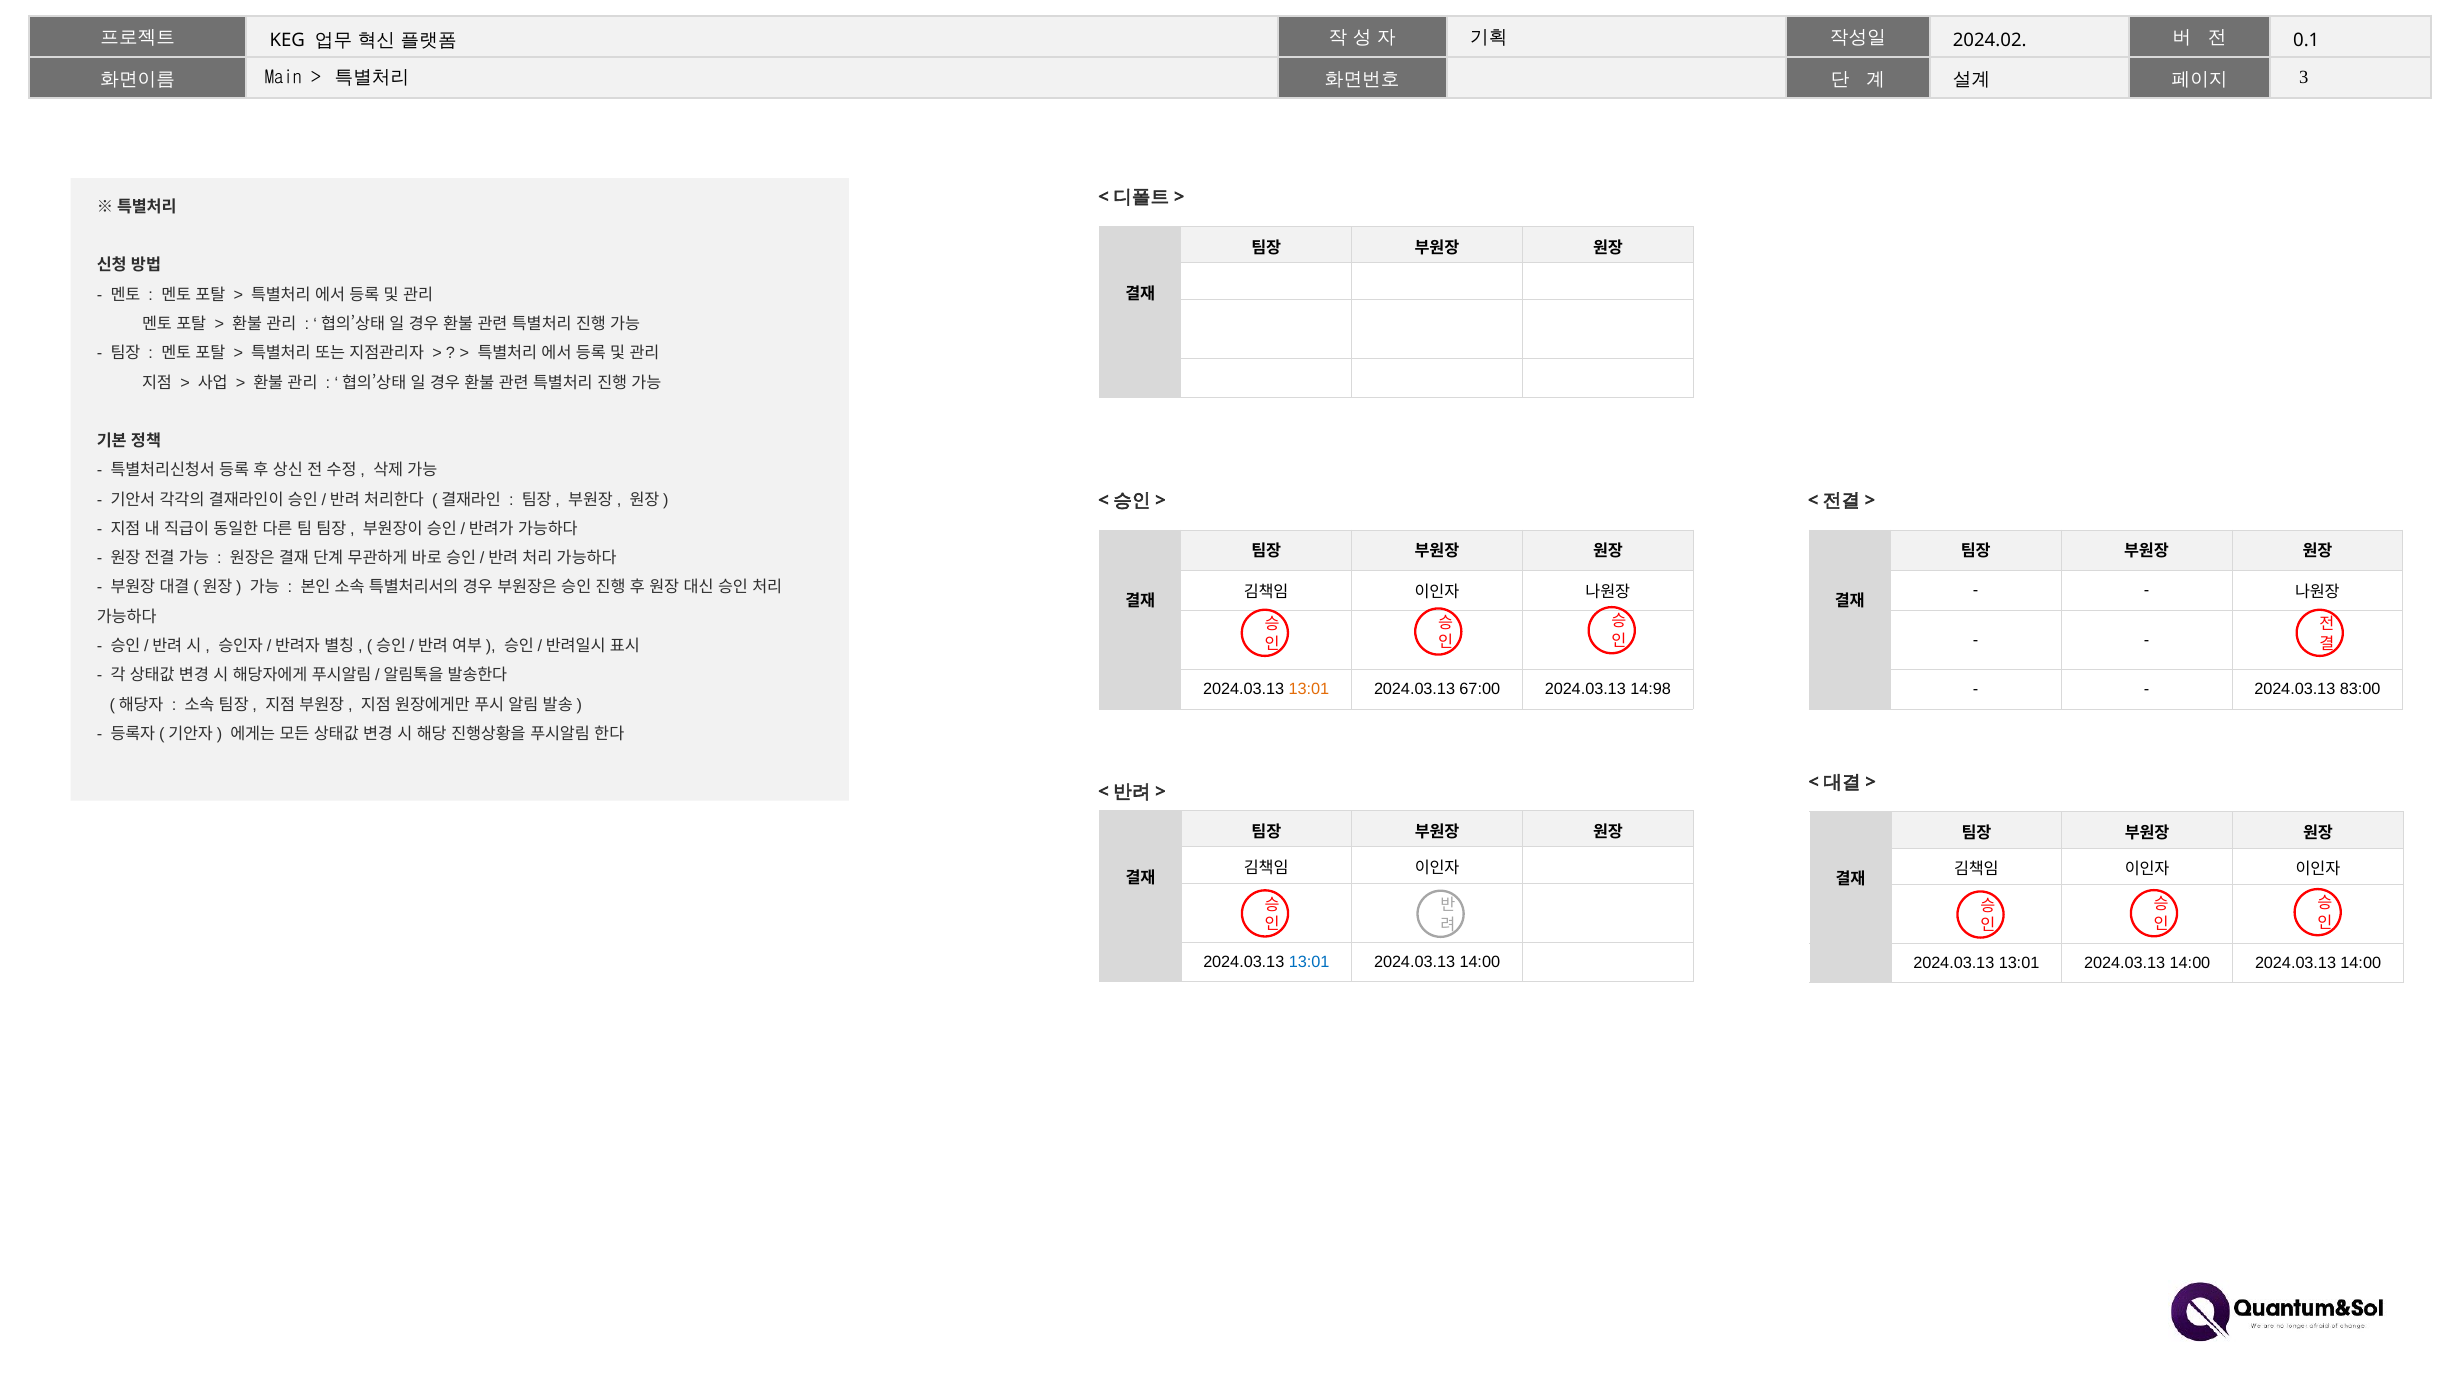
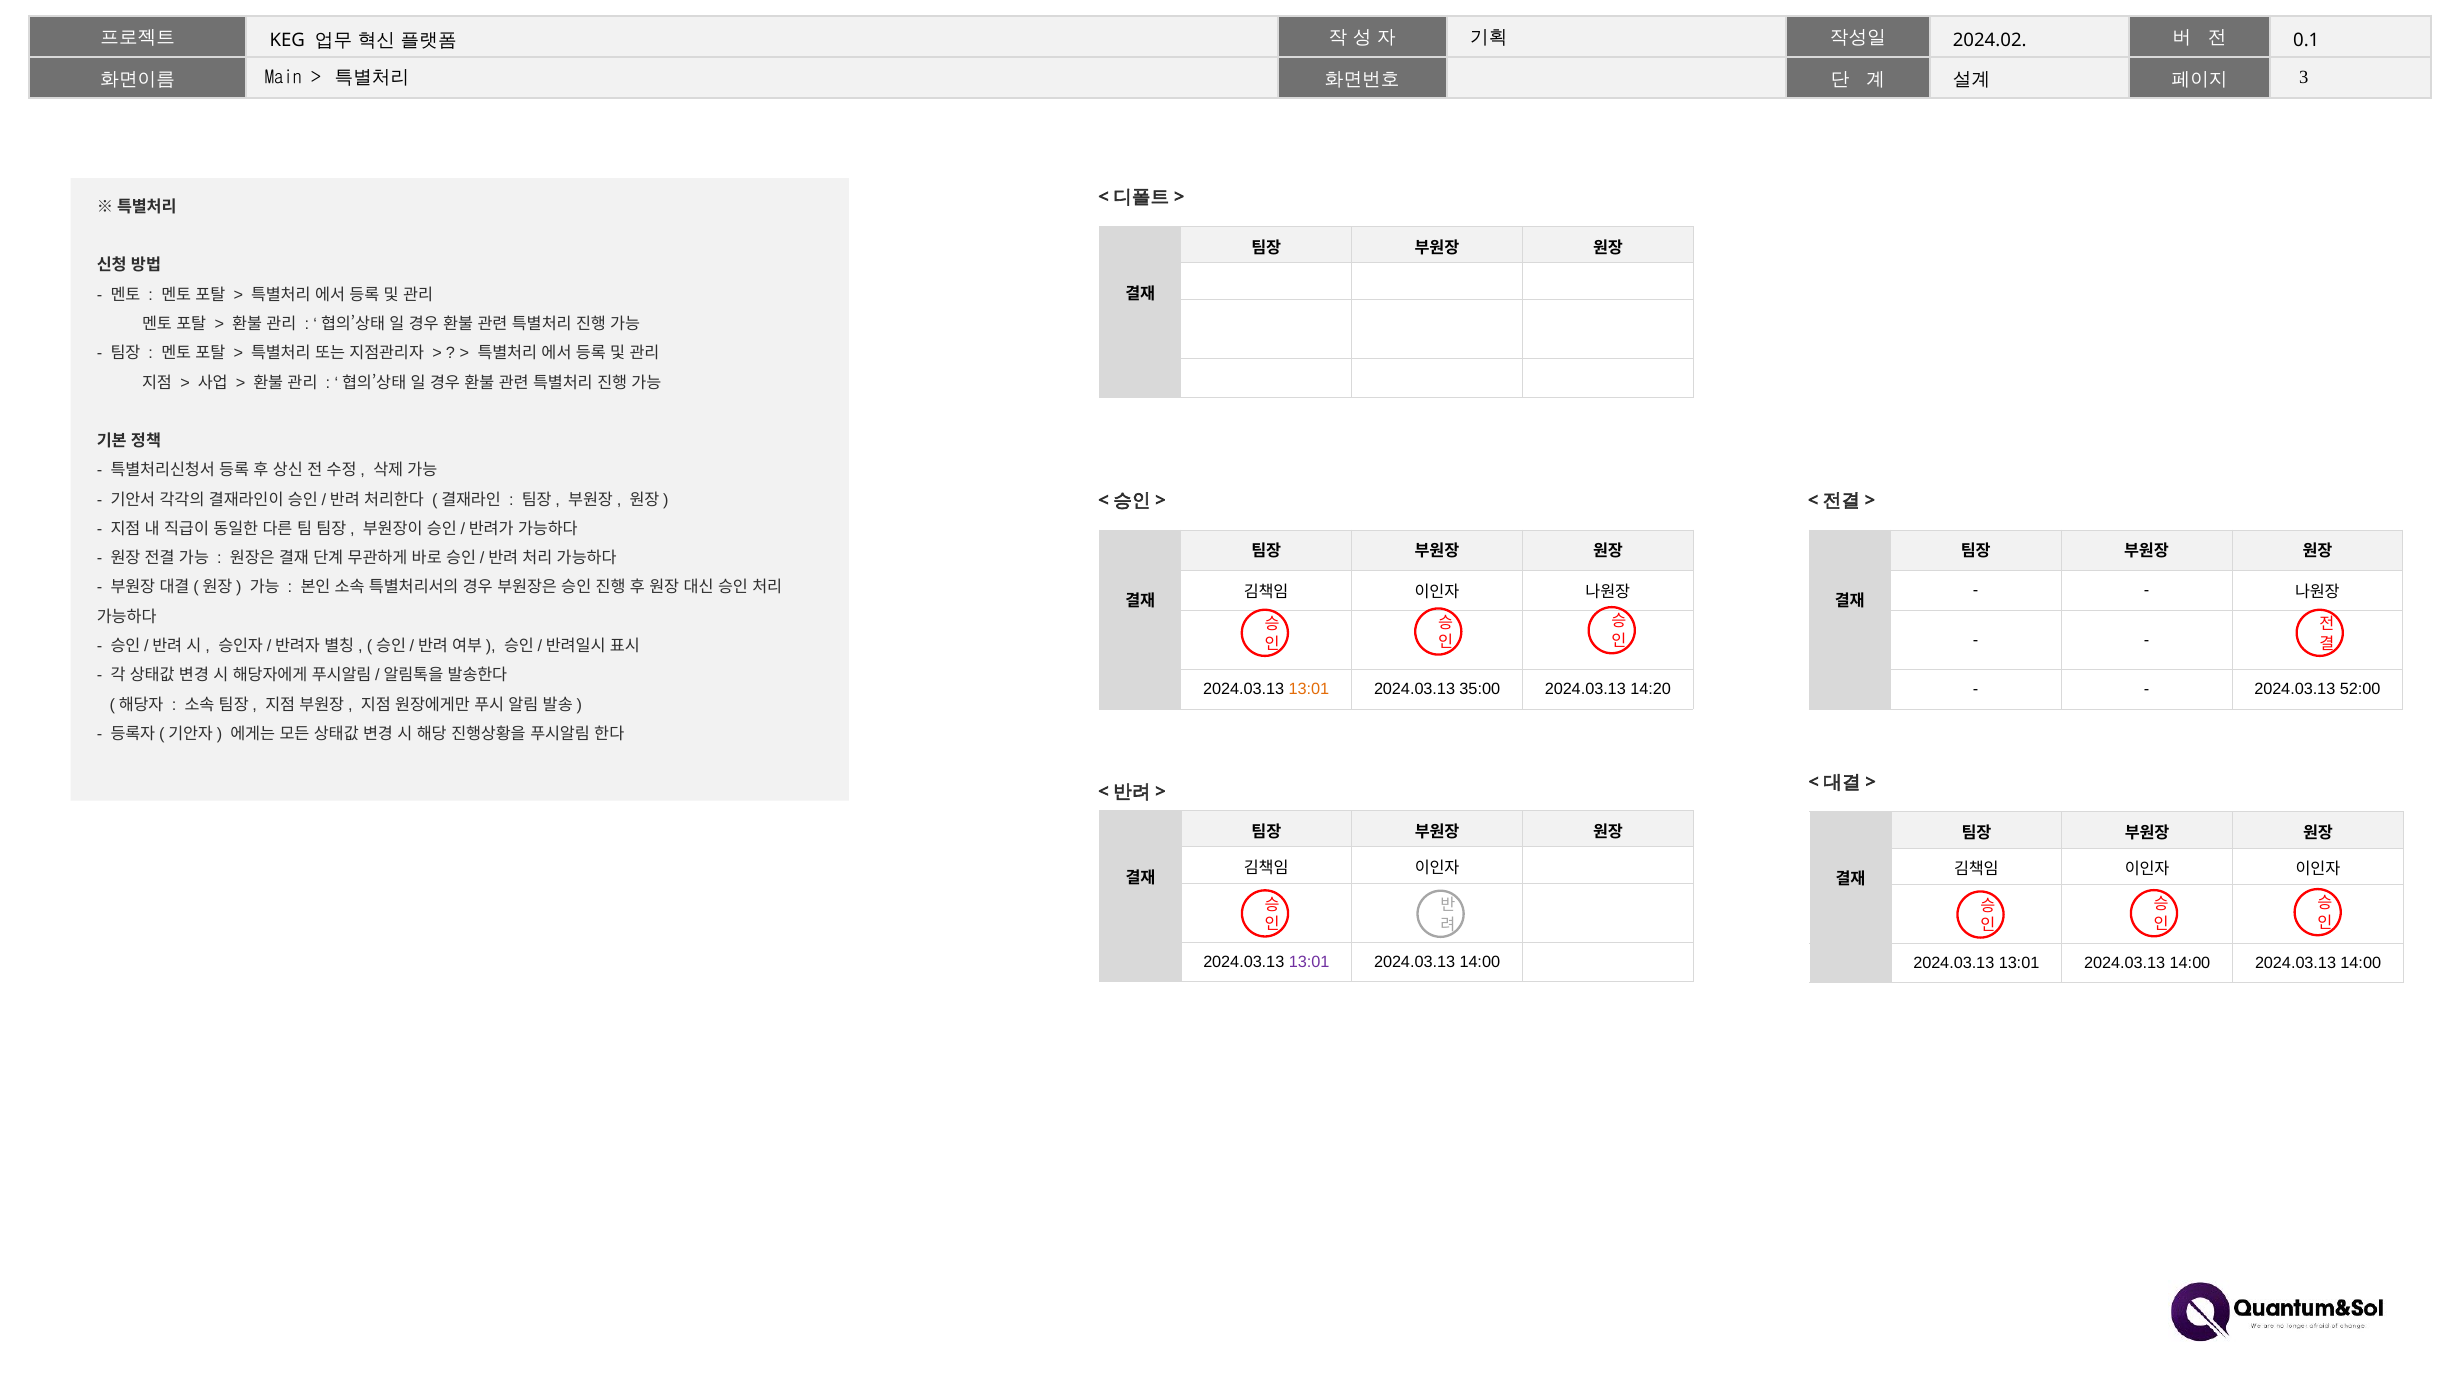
67:00: 67:00 -> 35:00
14:98: 14:98 -> 14:20
83:00: 83:00 -> 52:00
13:01 at (1309, 962) colour: blue -> purple
